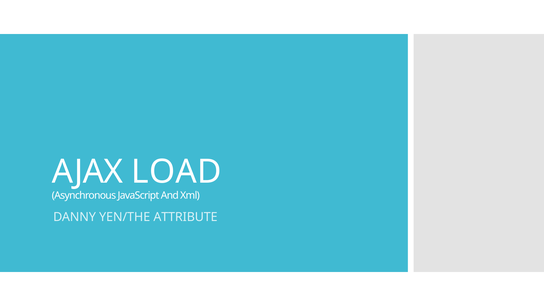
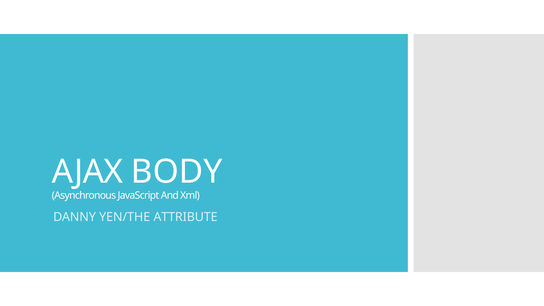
LOAD: LOAD -> BODY
